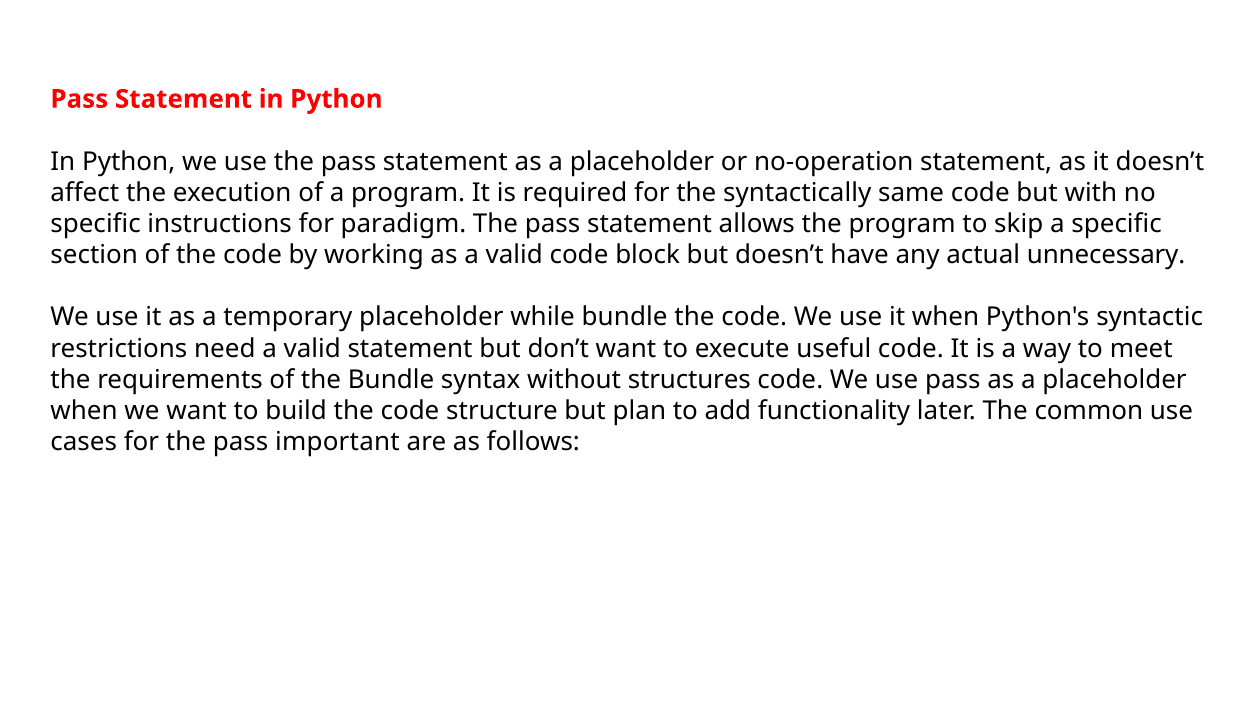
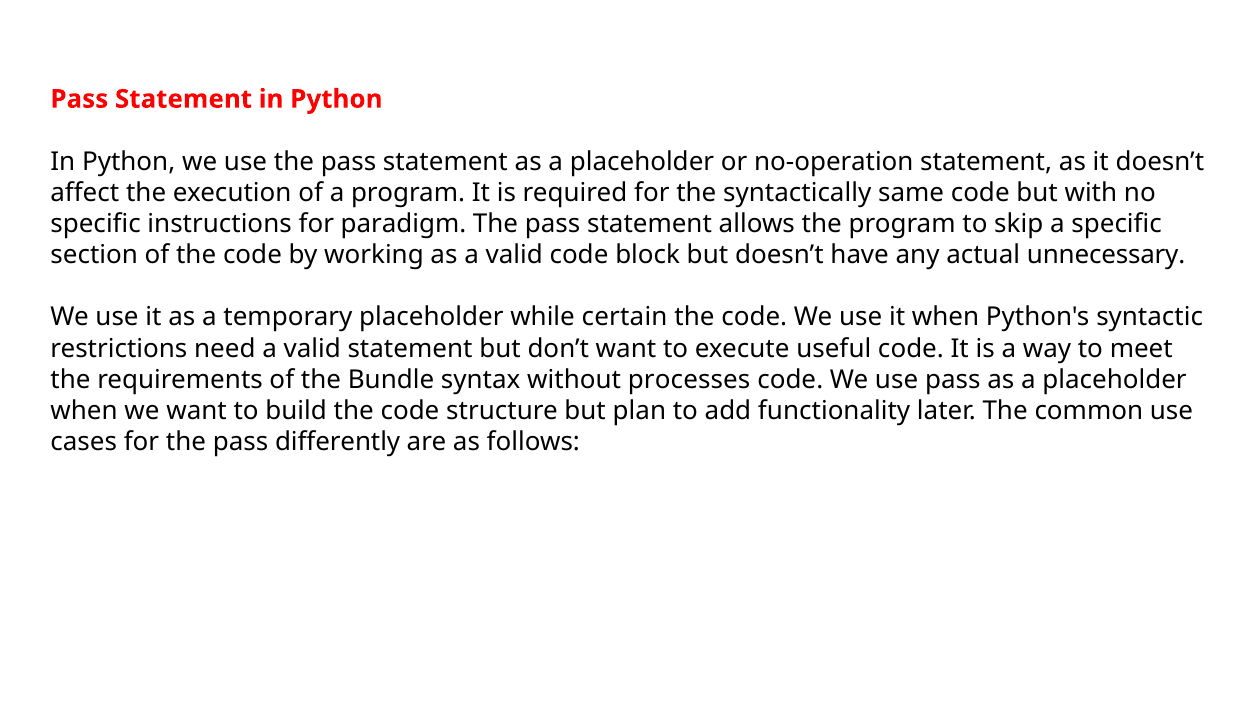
while bundle: bundle -> certain
structures: structures -> processes
important: important -> differently
